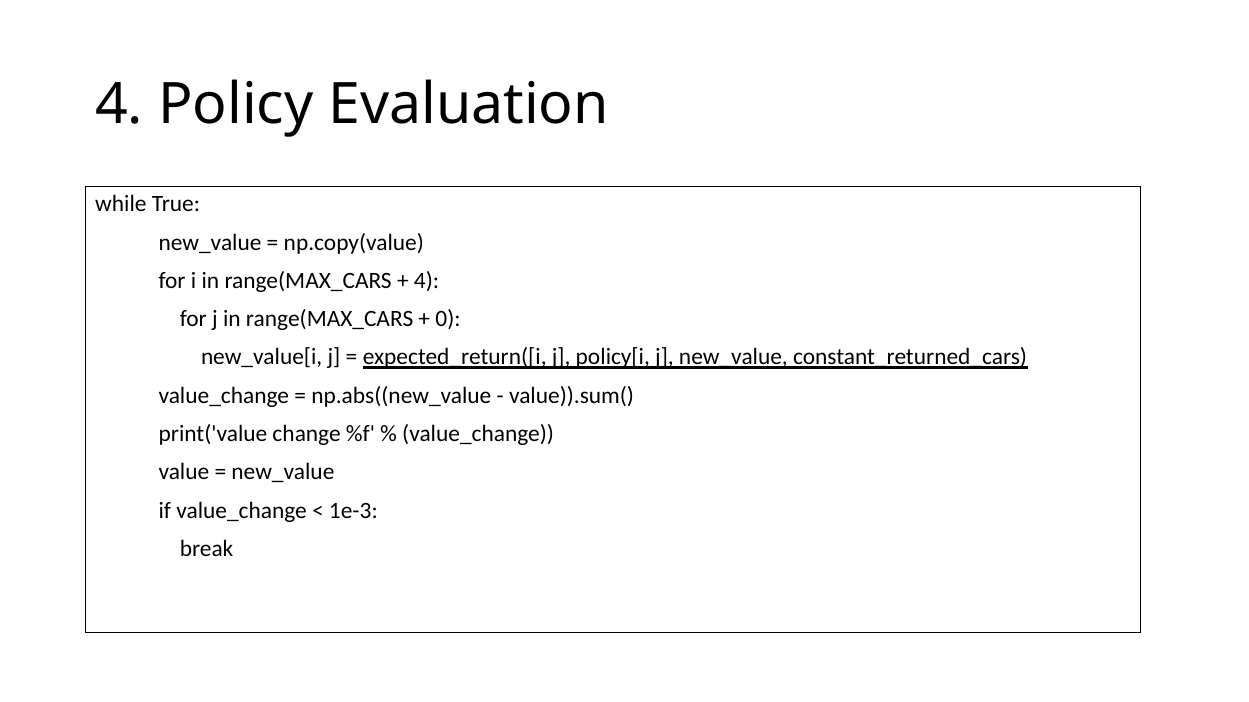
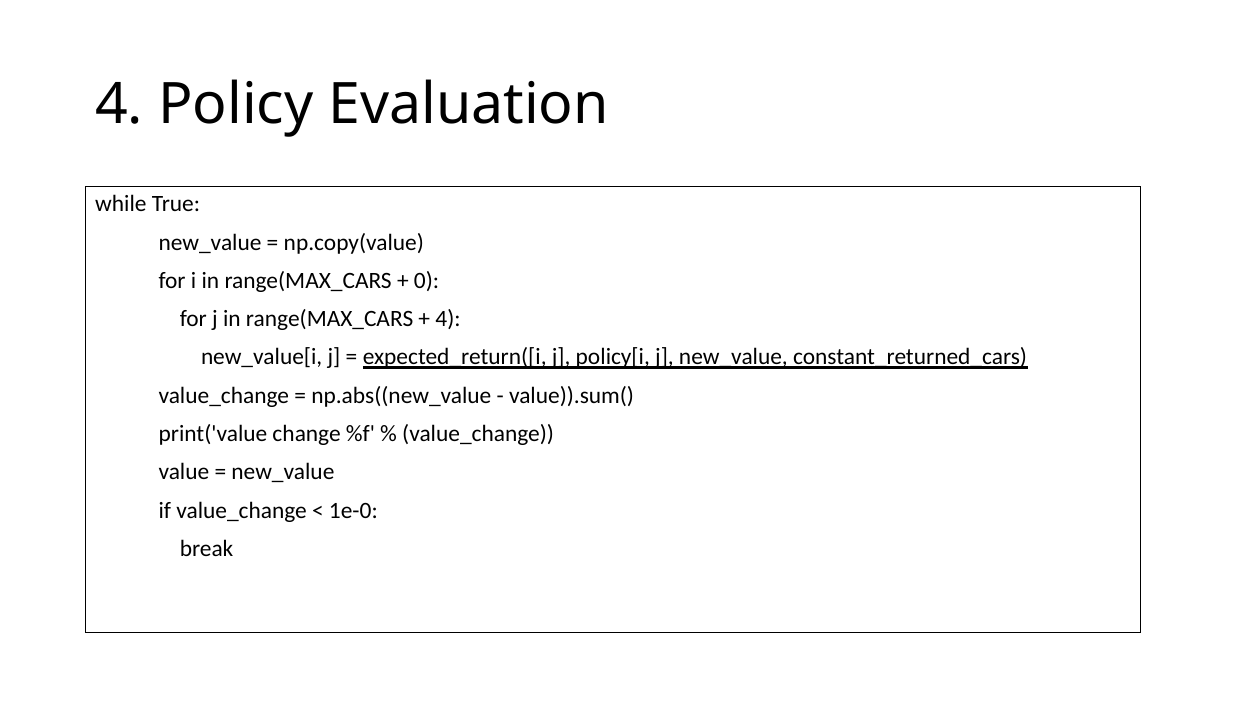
4 at (427, 281): 4 -> 0
0 at (448, 319): 0 -> 4
1e-3: 1e-3 -> 1e-0
